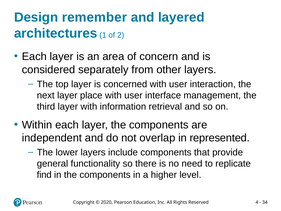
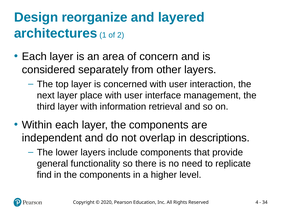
remember: remember -> reorganize
represented: represented -> descriptions
